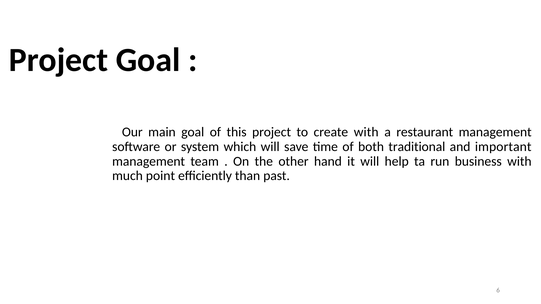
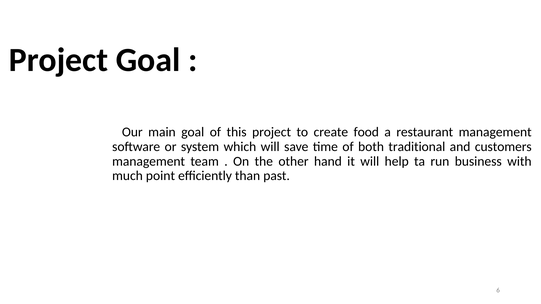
create with: with -> food
important: important -> customers
